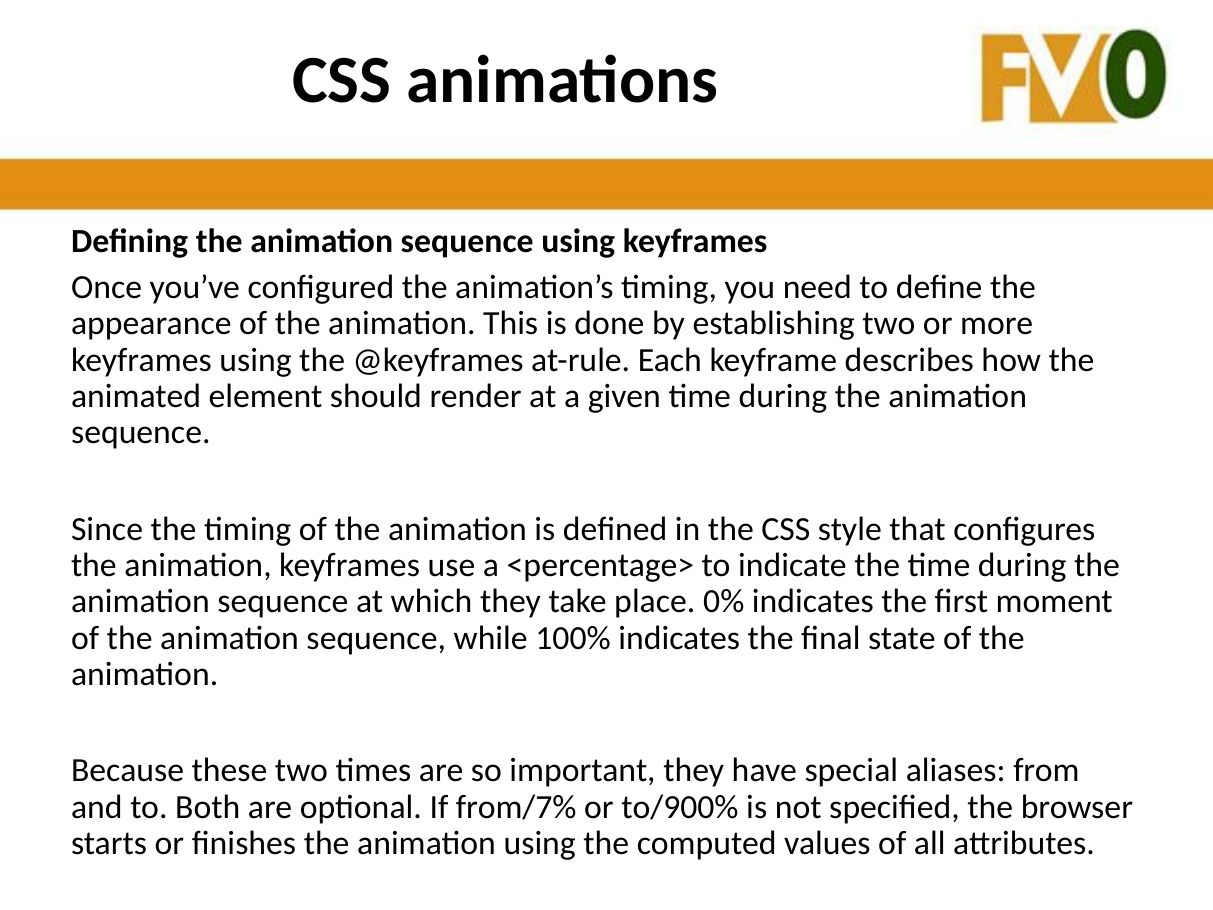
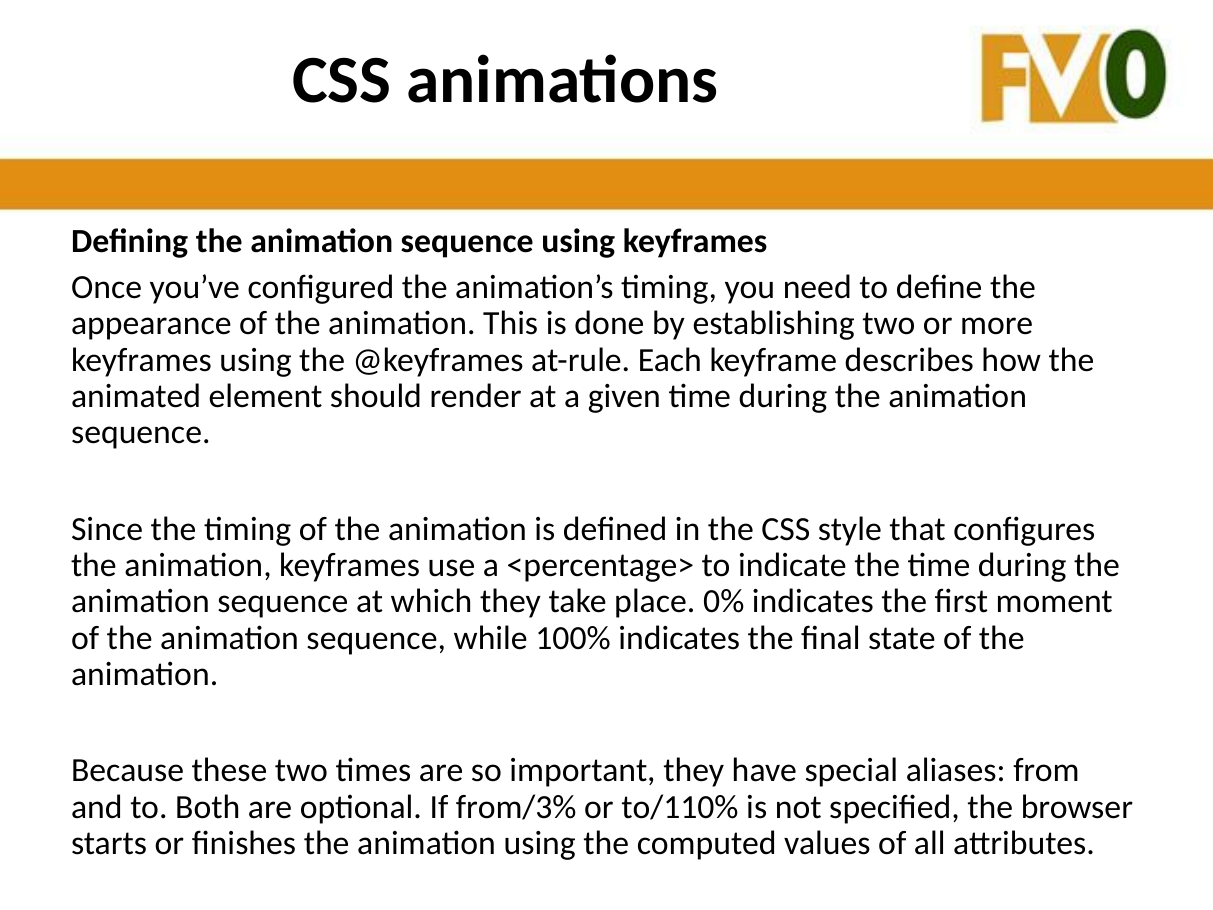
from/7%: from/7% -> from/3%
to/900%: to/900% -> to/110%
